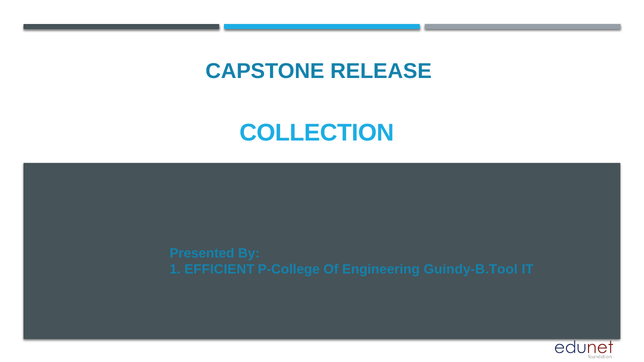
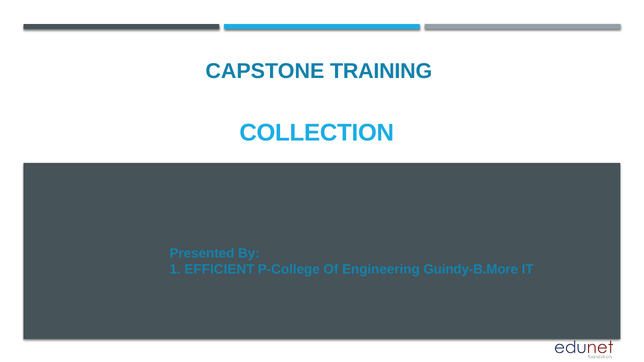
RELEASE: RELEASE -> TRAINING
Guindy-B.Tool: Guindy-B.Tool -> Guindy-B.More
